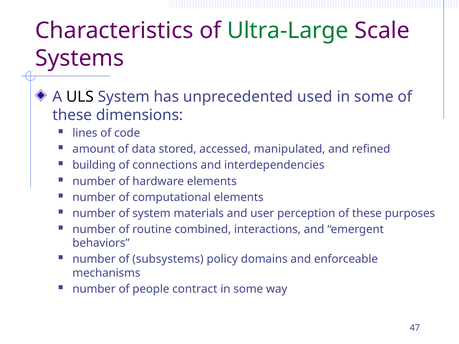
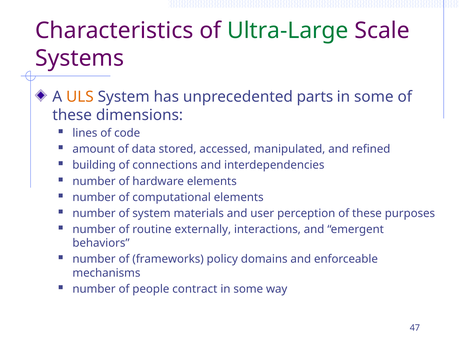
ULS colour: black -> orange
used: used -> parts
combined: combined -> externally
subsystems: subsystems -> frameworks
